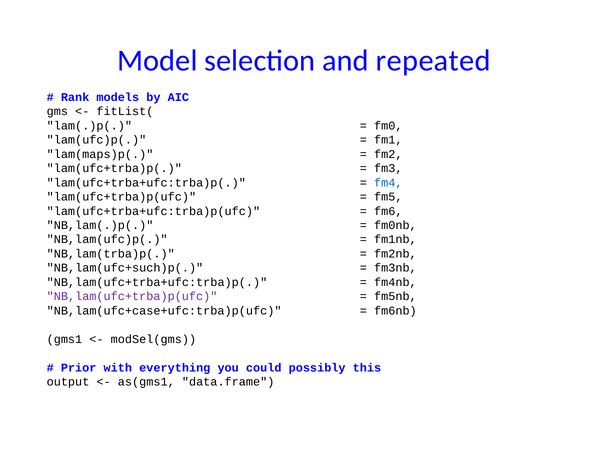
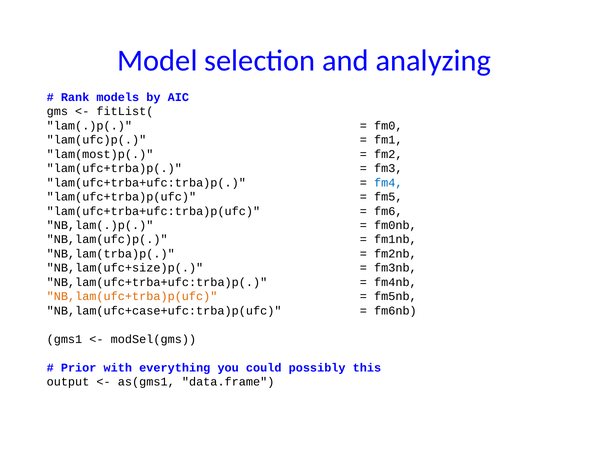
repeated: repeated -> analyzing
lam(maps)p(: lam(maps)p( -> lam(most)p(
NB,lam(ufc+such)p(: NB,lam(ufc+such)p( -> NB,lam(ufc+size)p(
NB,lam(ufc+trba)p(ufc colour: purple -> orange
